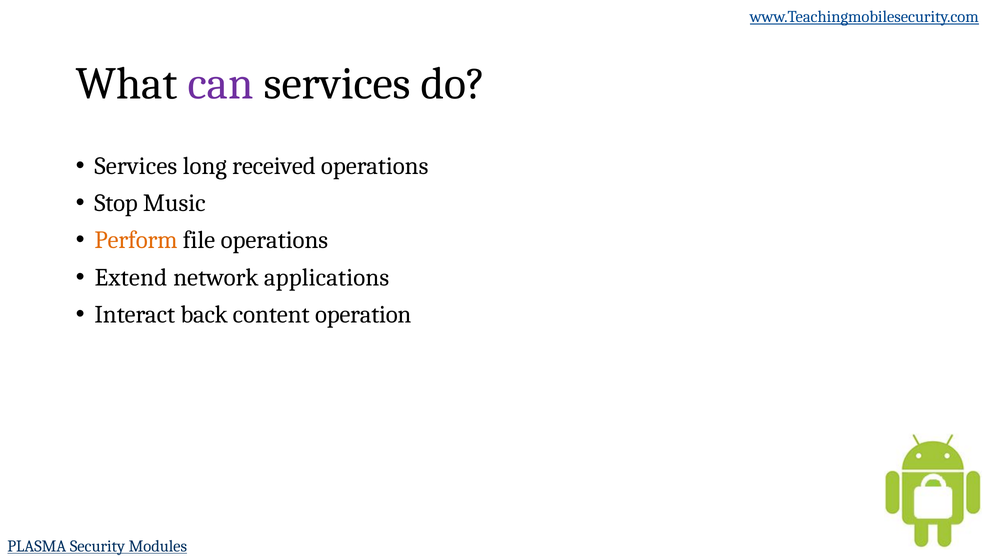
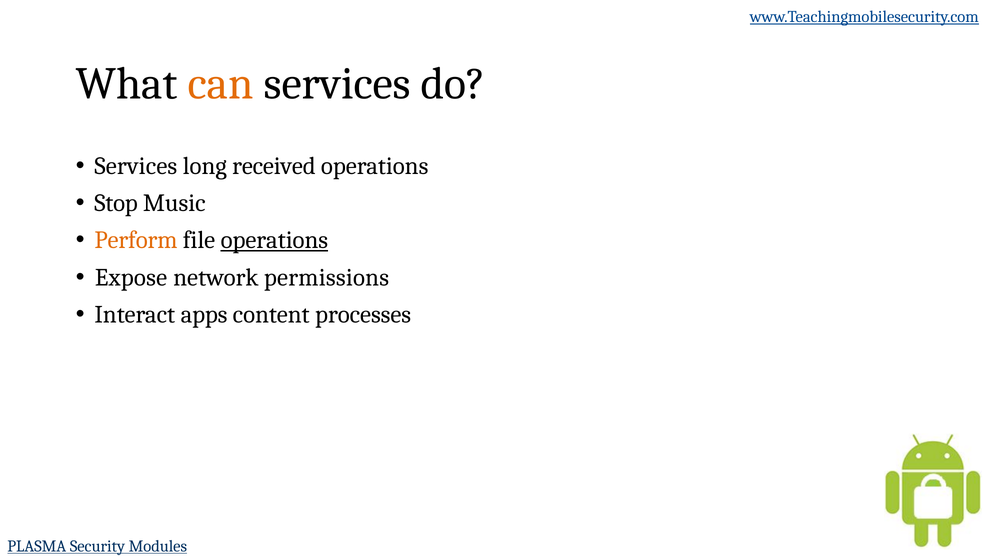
can colour: purple -> orange
operations at (274, 240) underline: none -> present
Extend: Extend -> Expose
applications: applications -> permissions
back: back -> apps
operation: operation -> processes
